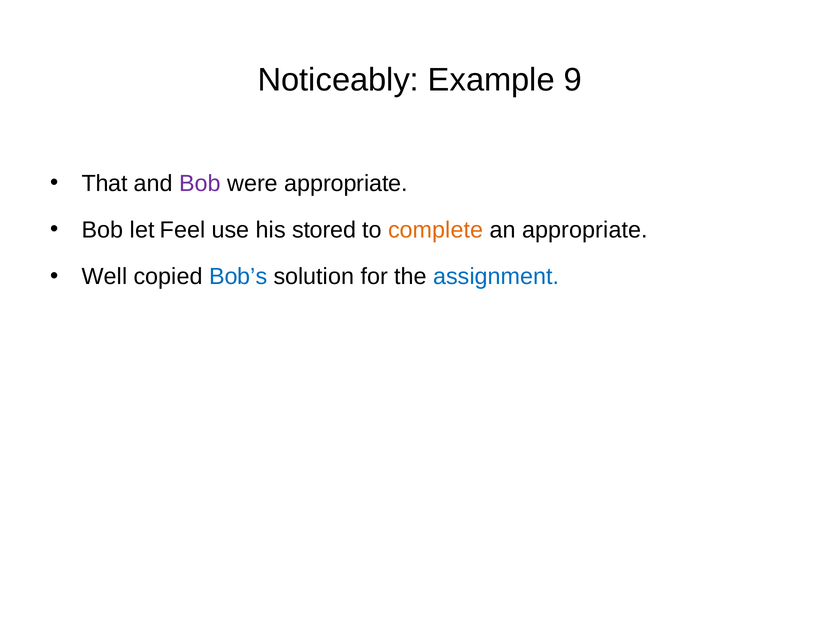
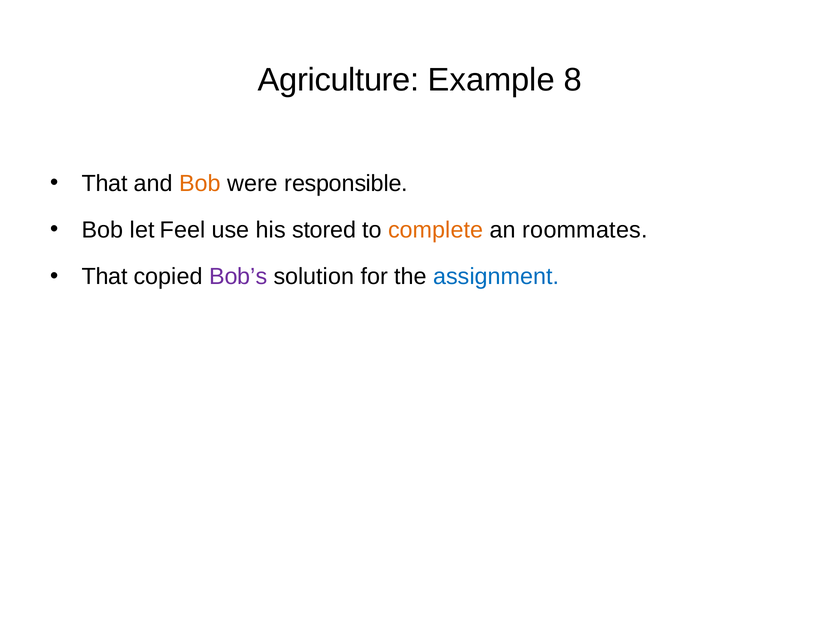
Noticeably: Noticeably -> Agriculture
9: 9 -> 8
Bob at (200, 183) colour: purple -> orange
were appropriate: appropriate -> responsible
an appropriate: appropriate -> roommates
Well at (105, 277): Well -> That
Bob’s colour: blue -> purple
